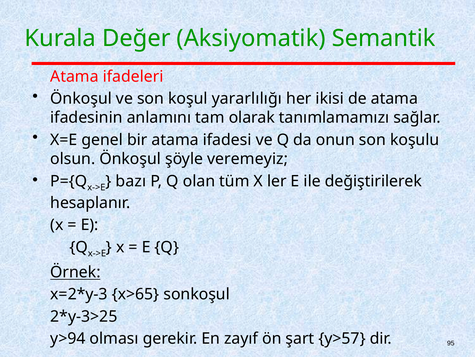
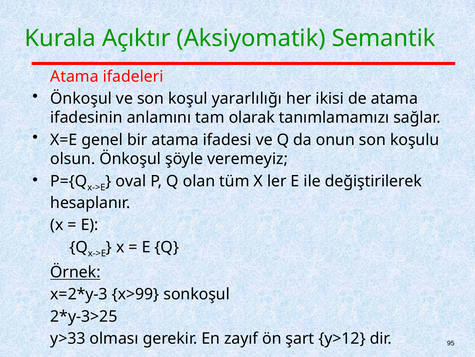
Değer: Değer -> Açıktır
bazı: bazı -> oval
x>65: x>65 -> x>99
y>94: y>94 -> y>33
y>57: y>57 -> y>12
